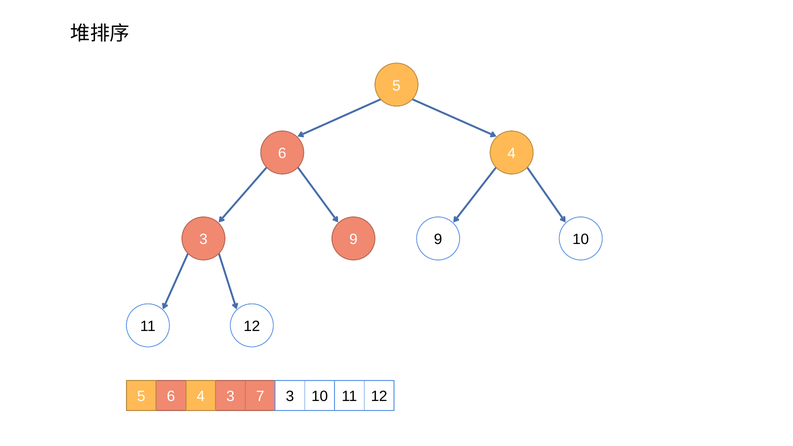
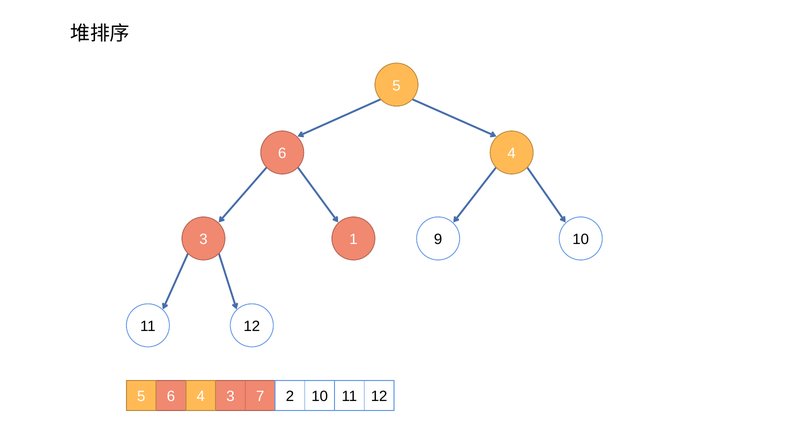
3 9: 9 -> 1
7 3: 3 -> 2
